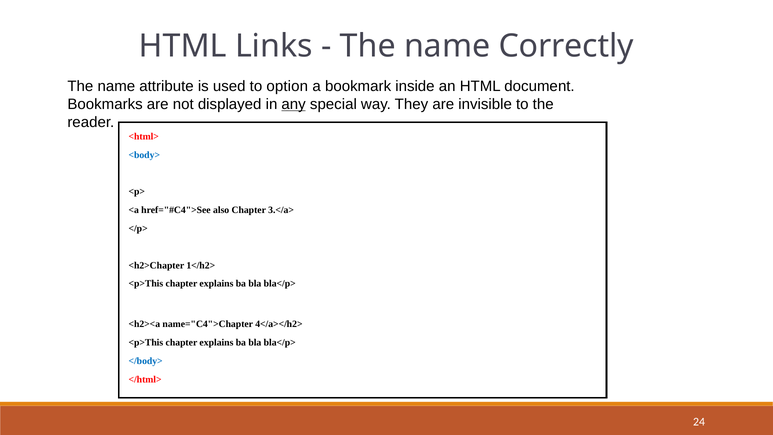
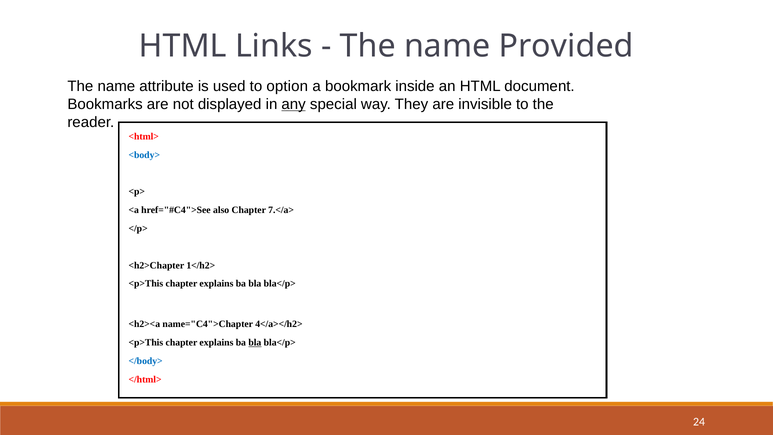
Correctly: Correctly -> Provided
3.</a>: 3.</a> -> 7.</a>
bla at (255, 342) underline: none -> present
